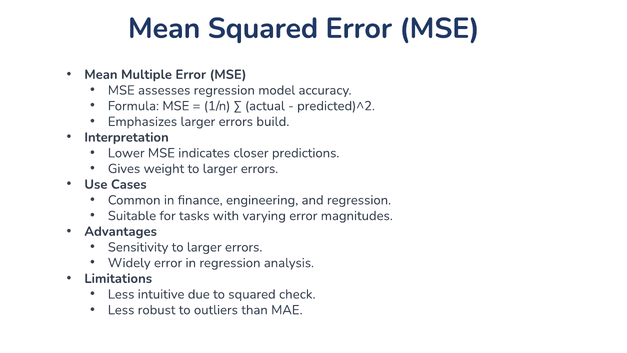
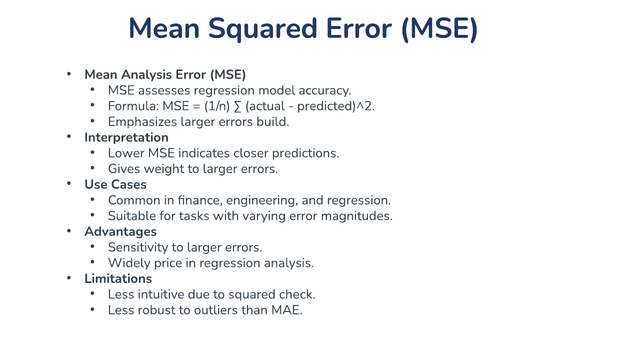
Mean Multiple: Multiple -> Analysis
Widely error: error -> price
